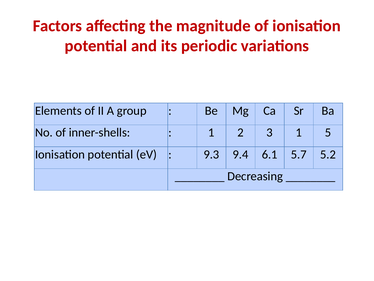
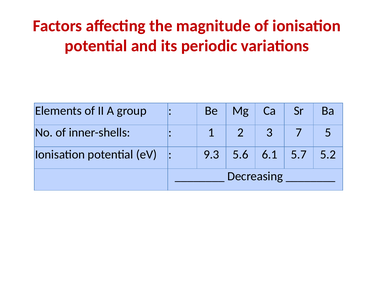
3 1: 1 -> 7
9.4: 9.4 -> 5.6
